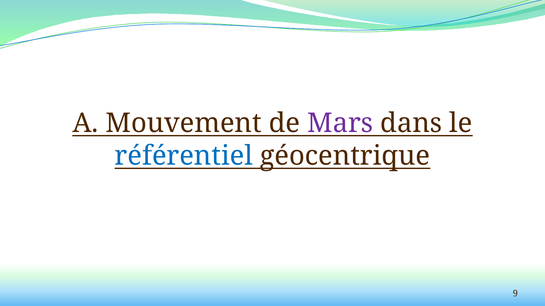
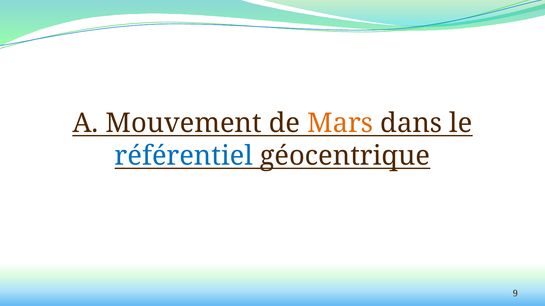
Mars colour: purple -> orange
